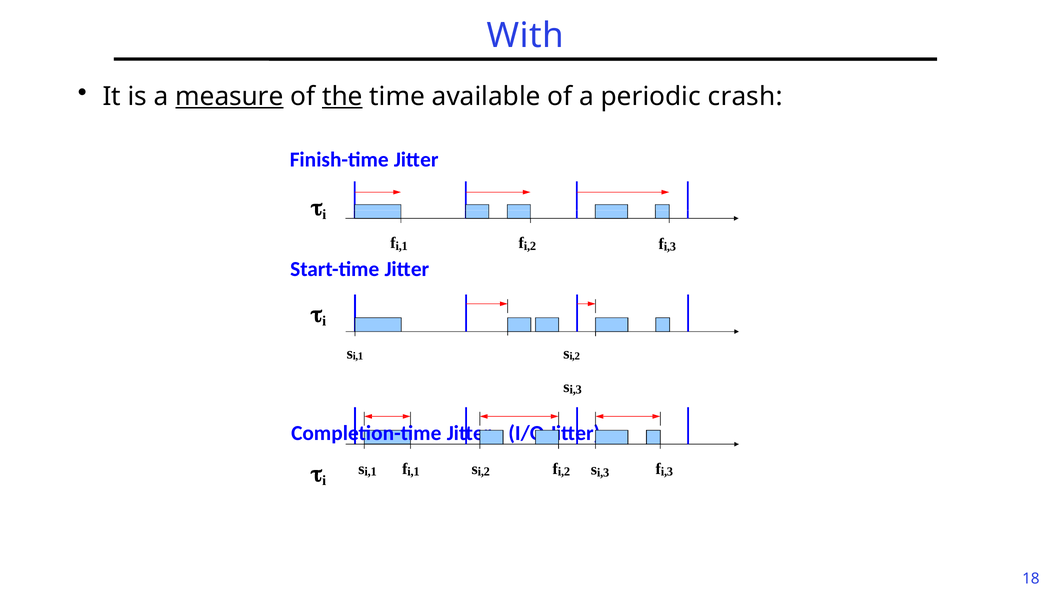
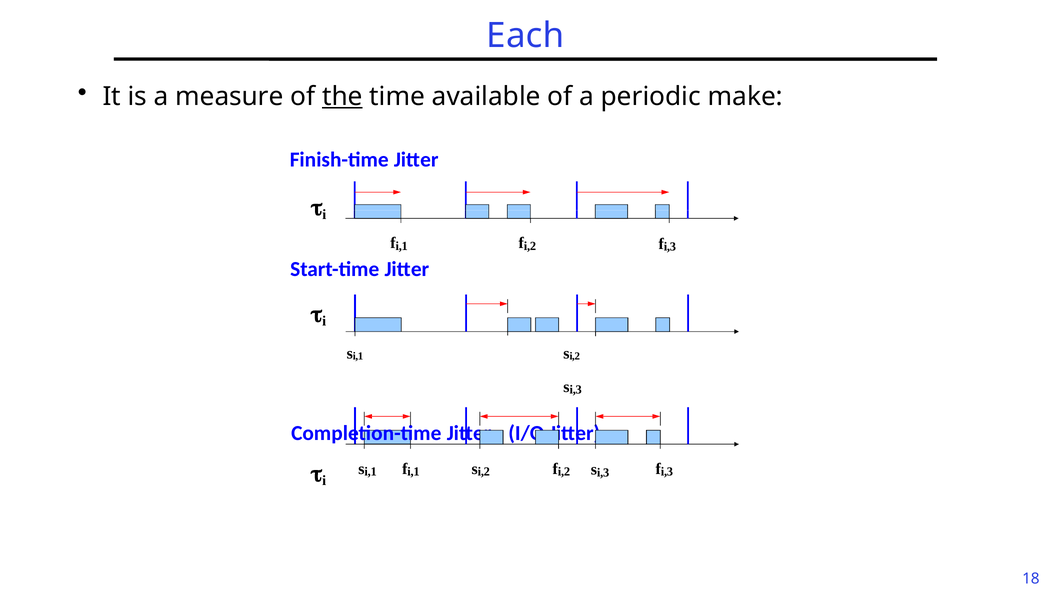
With: With -> Each
measure underline: present -> none
crash: crash -> make
